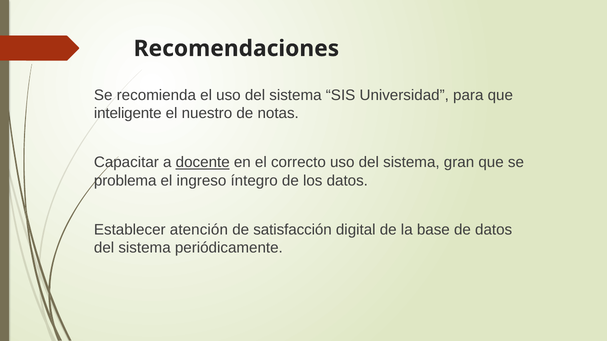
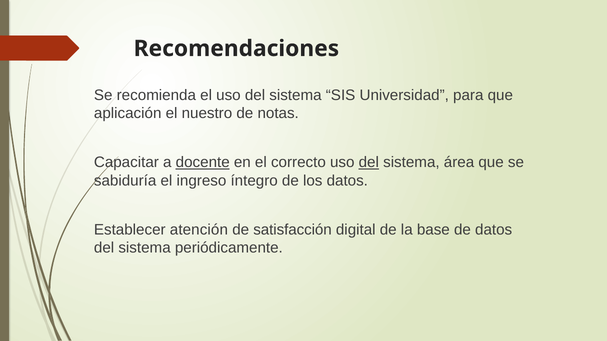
inteligente: inteligente -> aplicación
del at (369, 163) underline: none -> present
gran: gran -> área
problema: problema -> sabiduría
